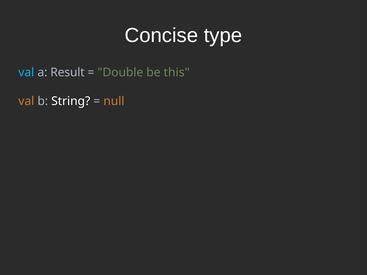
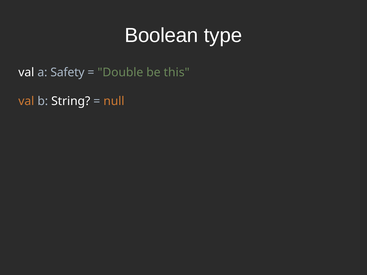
Concise: Concise -> Boolean
val at (26, 72) colour: light blue -> white
Result: Result -> Safety
